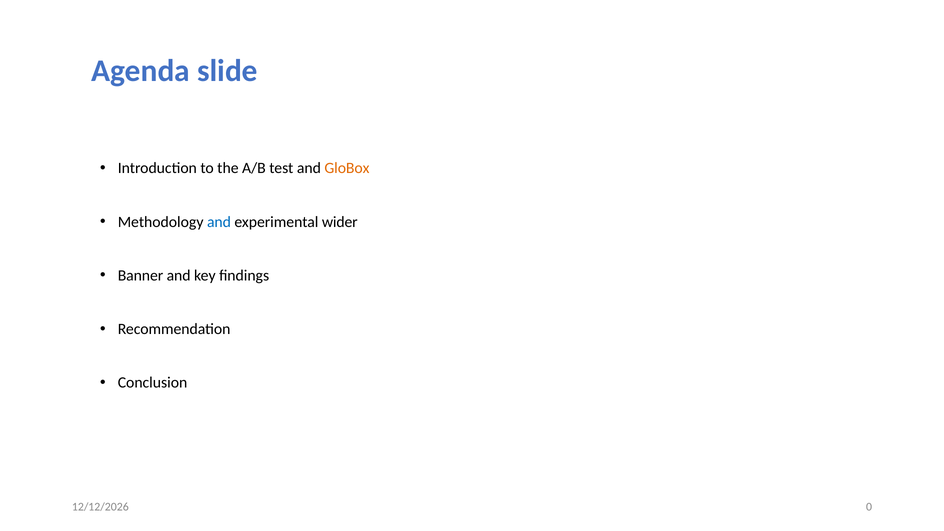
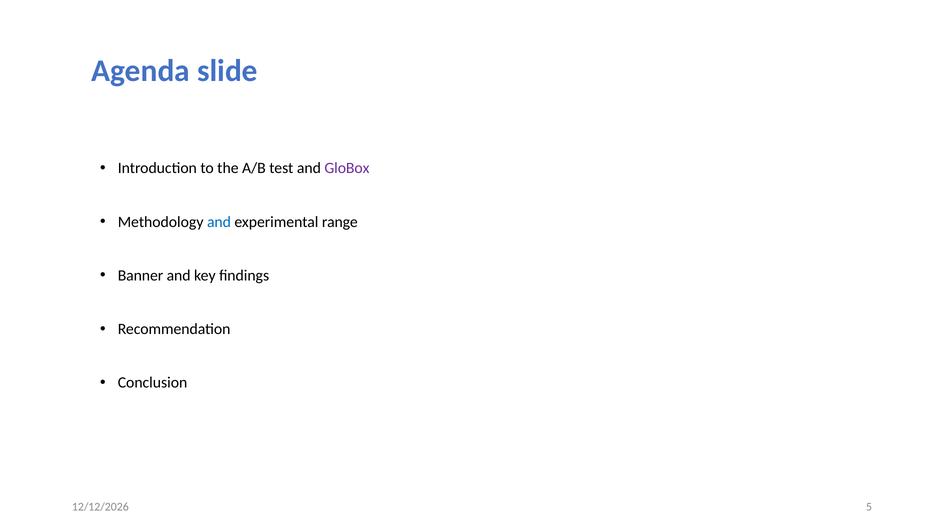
GloBox colour: orange -> purple
wider: wider -> range
0: 0 -> 5
